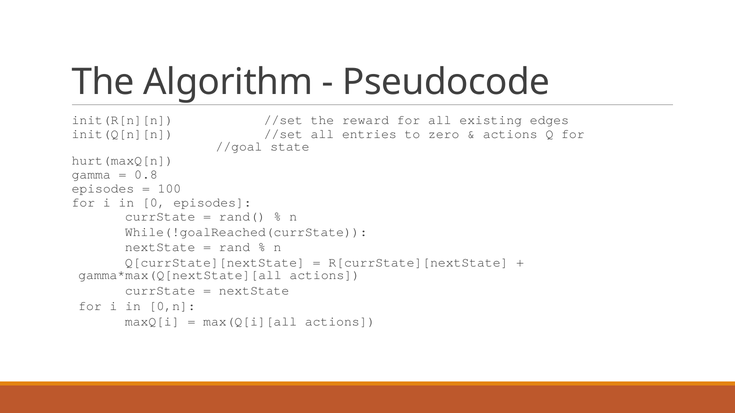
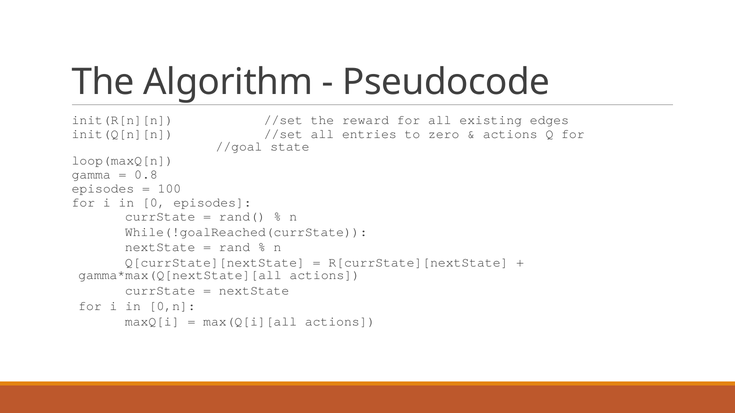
hurt(maxQ[n: hurt(maxQ[n -> loop(maxQ[n
